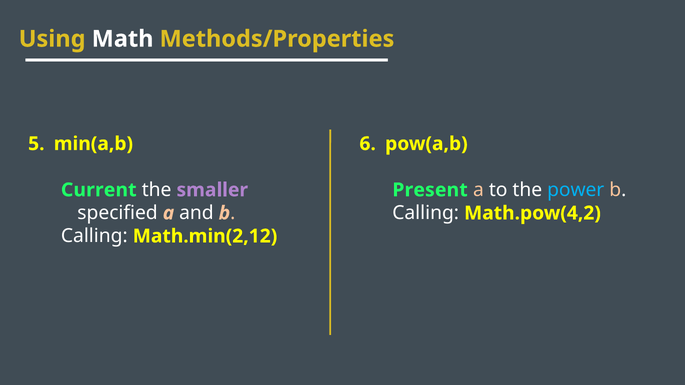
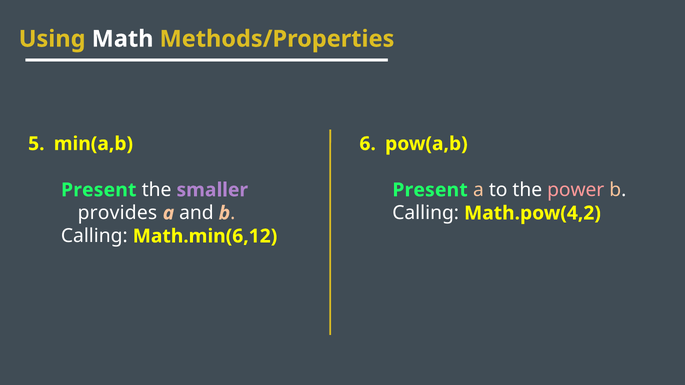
Current at (99, 190): Current -> Present
power colour: light blue -> pink
specified: specified -> provides
Math.min(2,12: Math.min(2,12 -> Math.min(6,12
